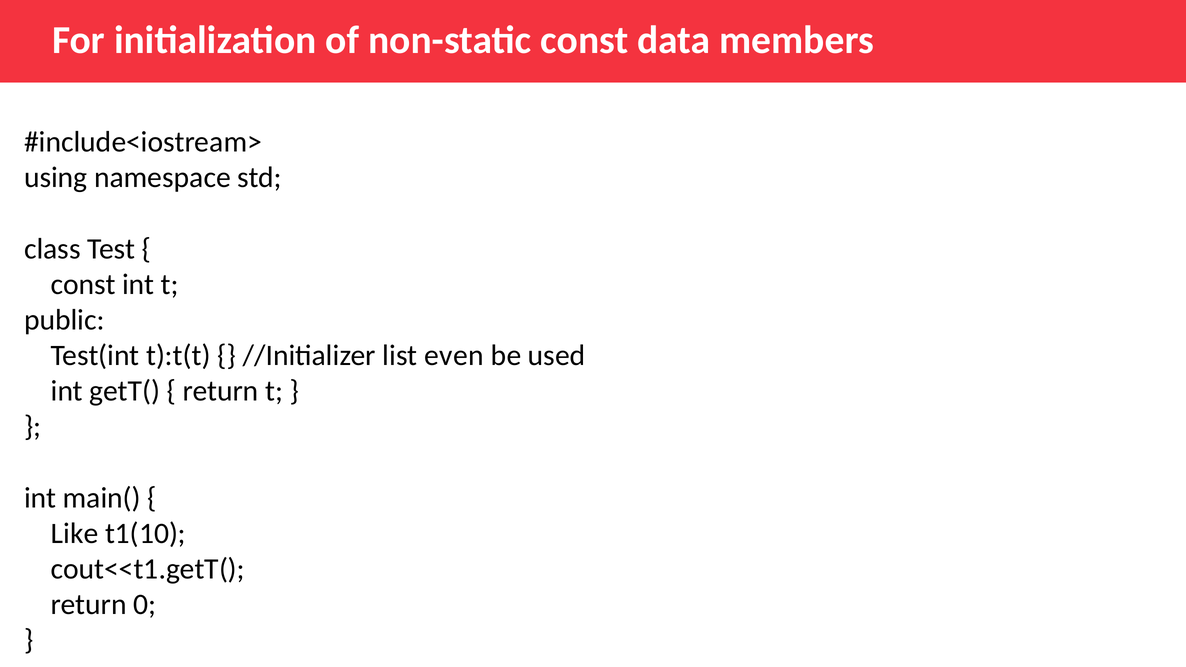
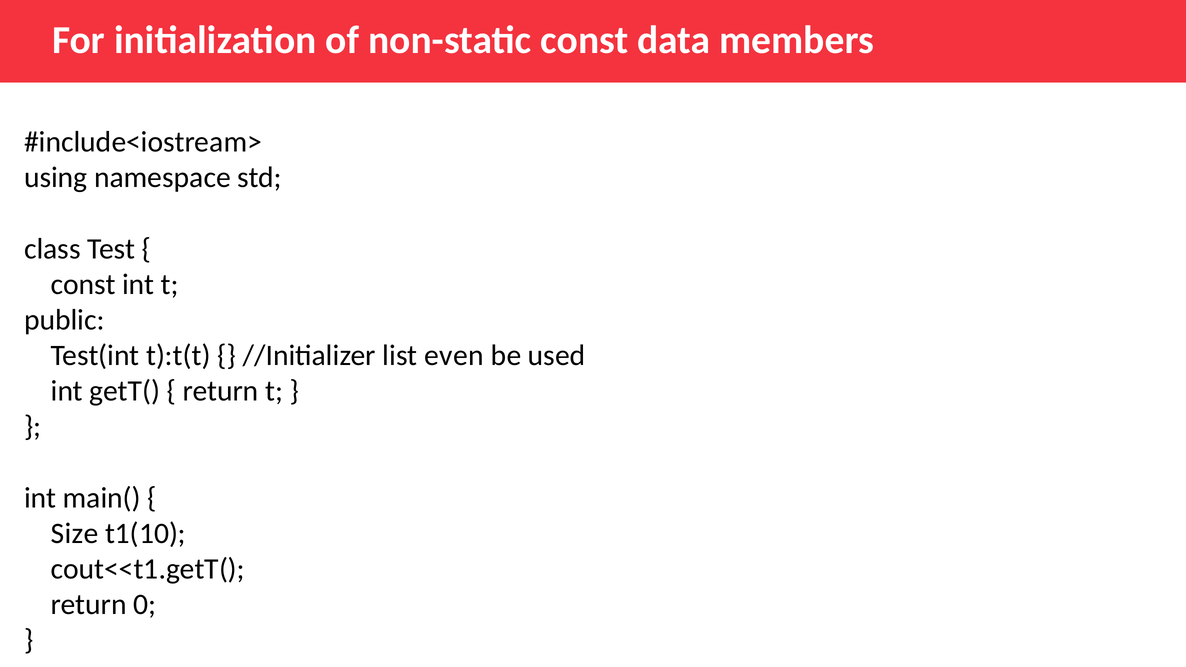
Like: Like -> Size
